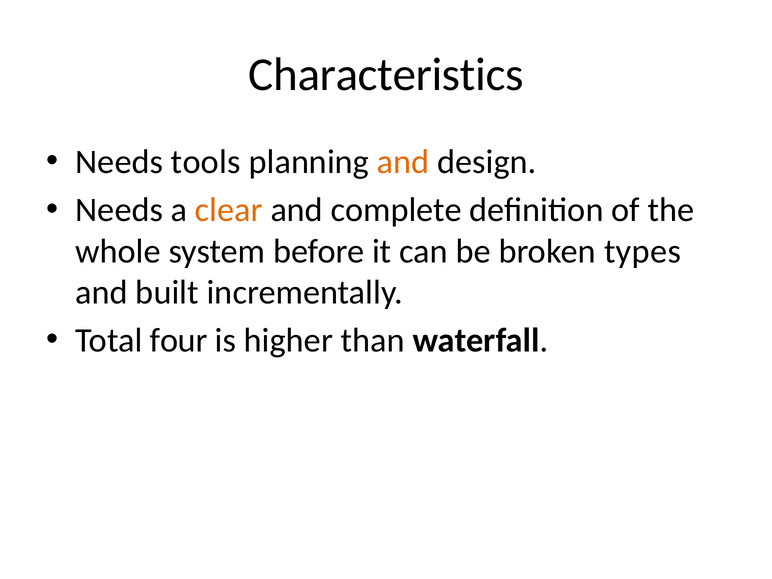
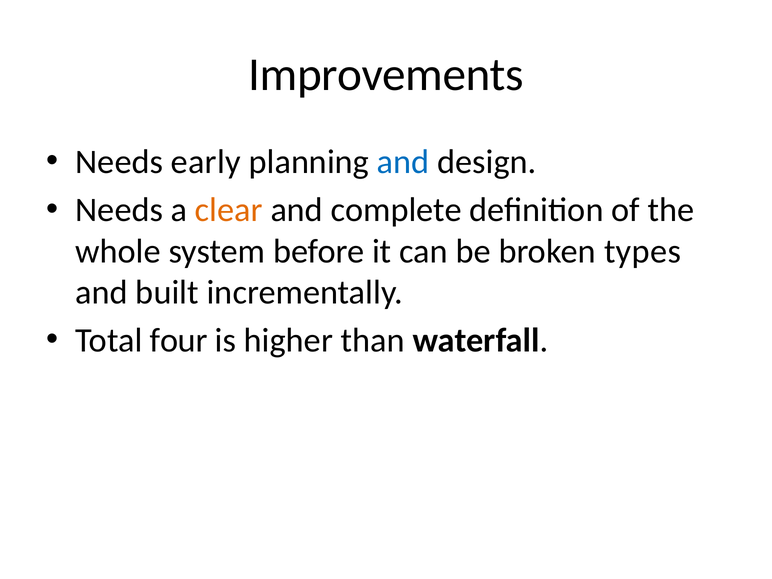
Characteristics: Characteristics -> Improvements
tools: tools -> early
and at (403, 162) colour: orange -> blue
